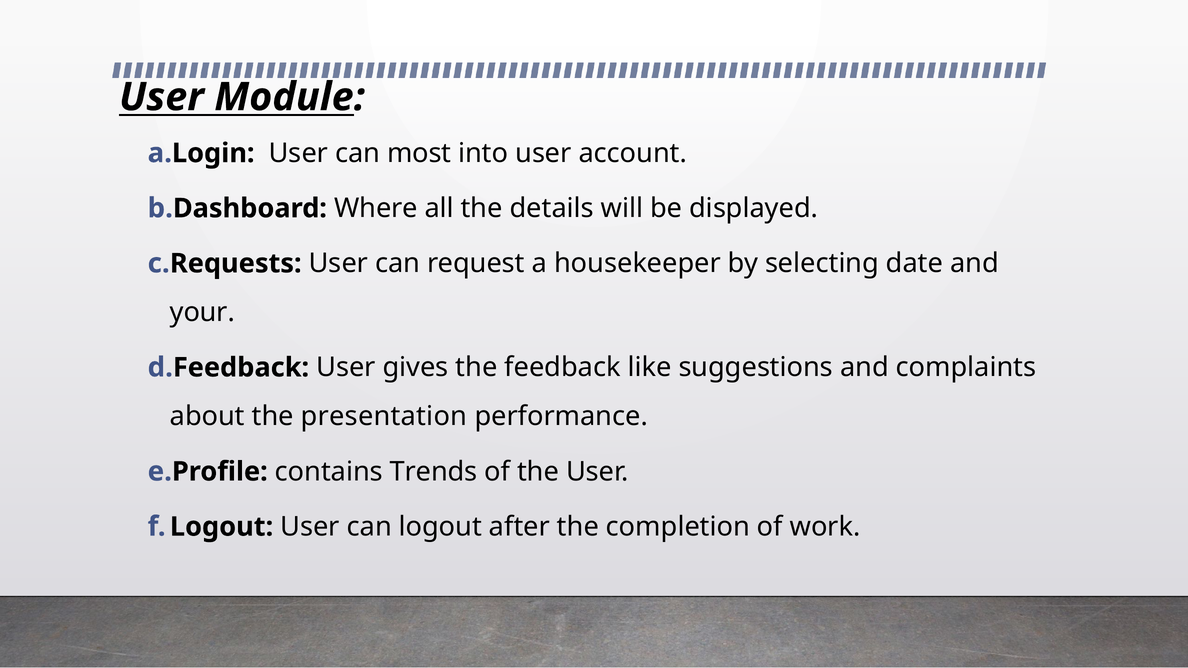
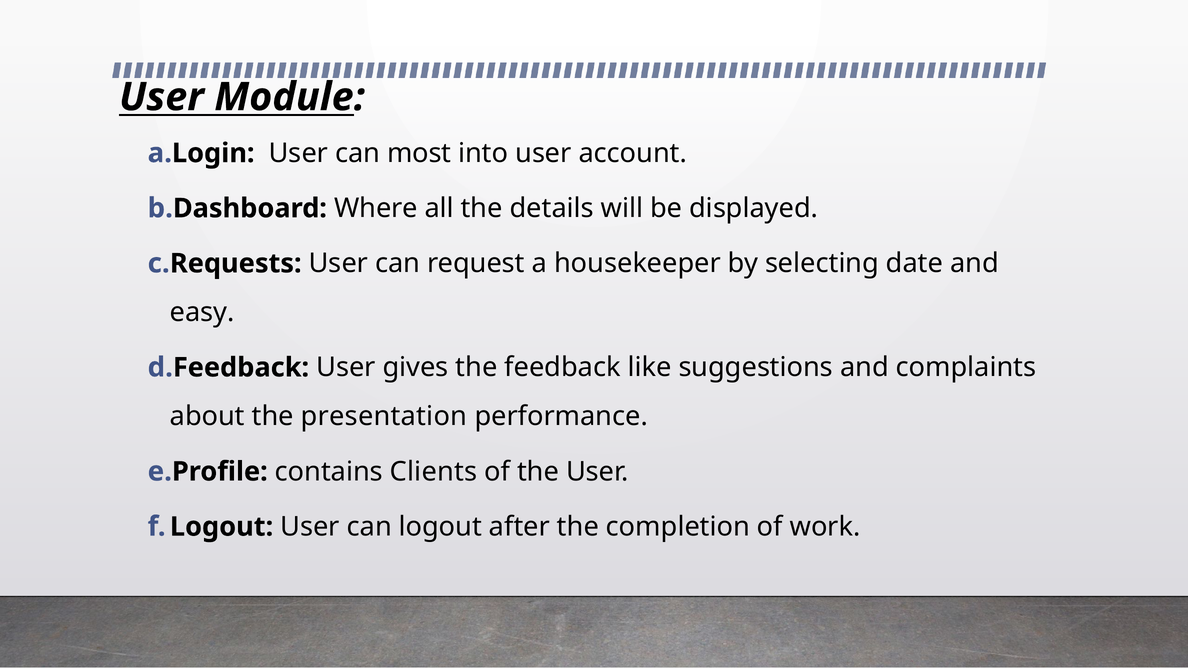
your: your -> easy
Trends: Trends -> Clients
